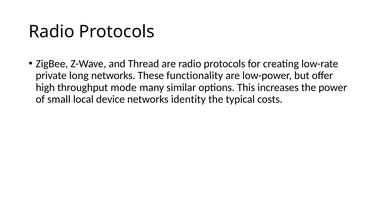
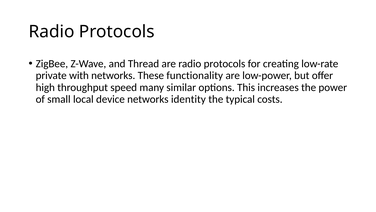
long: long -> with
mode: mode -> speed
